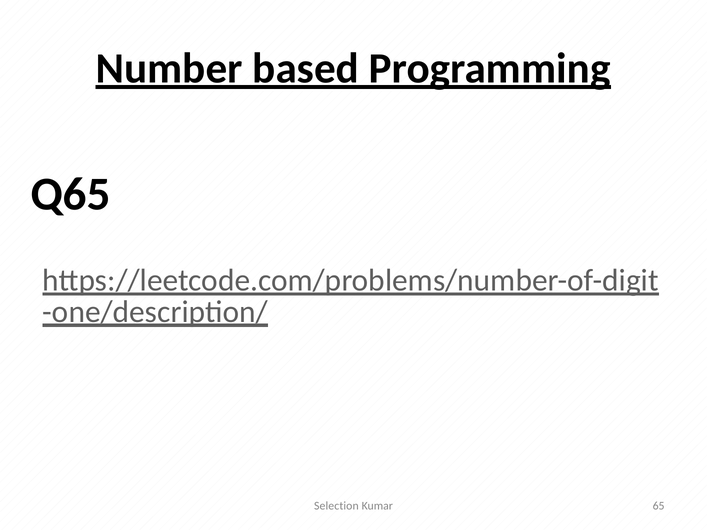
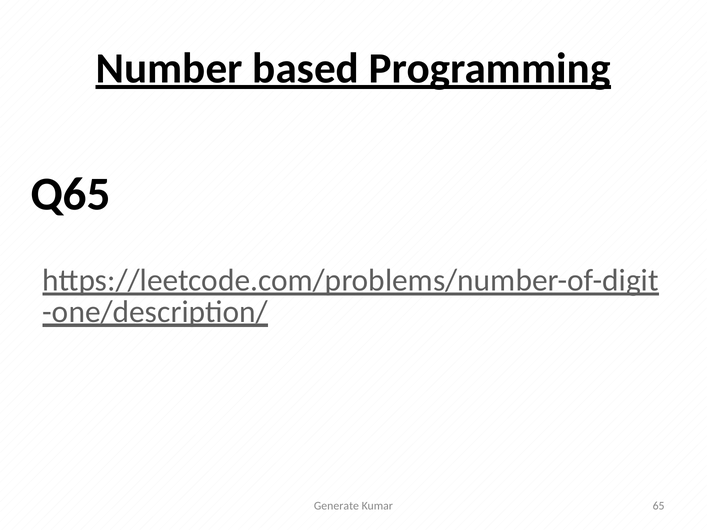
Selection: Selection -> Generate
